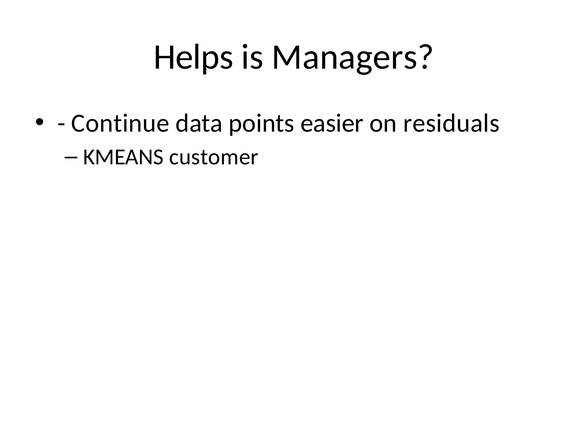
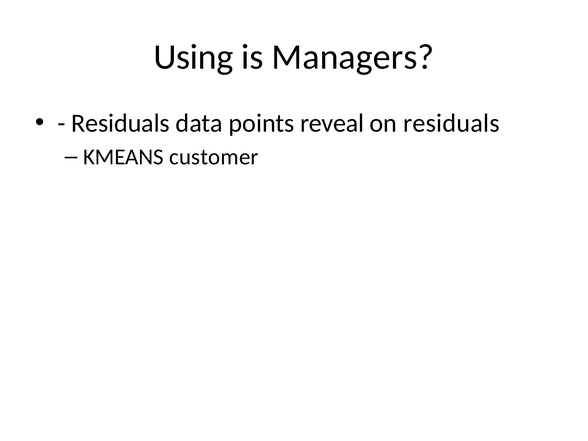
Helps: Helps -> Using
Continue at (120, 123): Continue -> Residuals
easier: easier -> reveal
